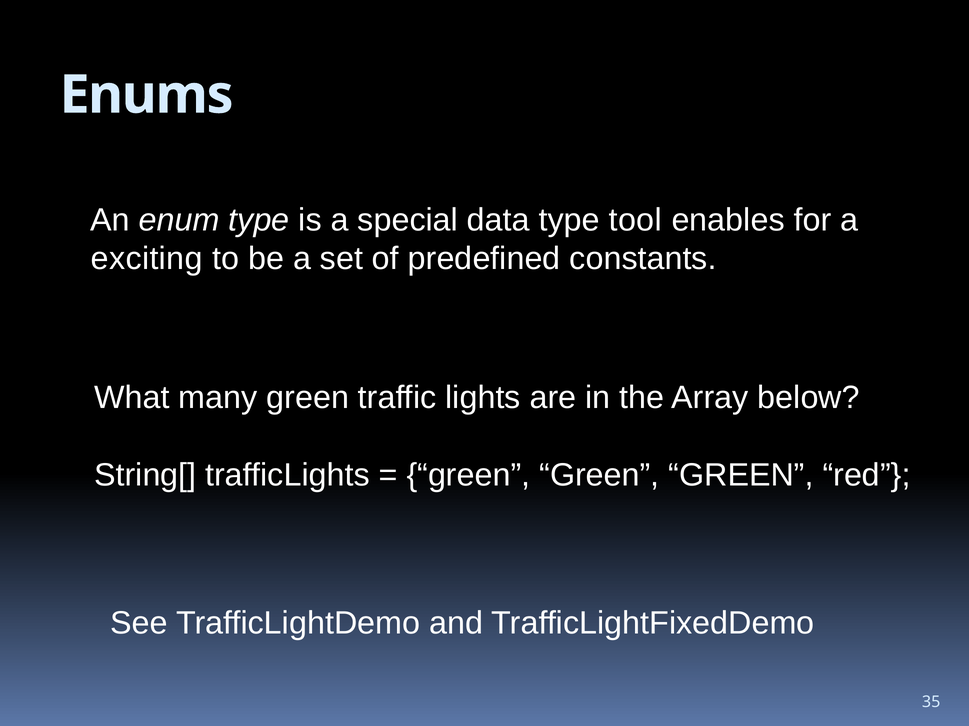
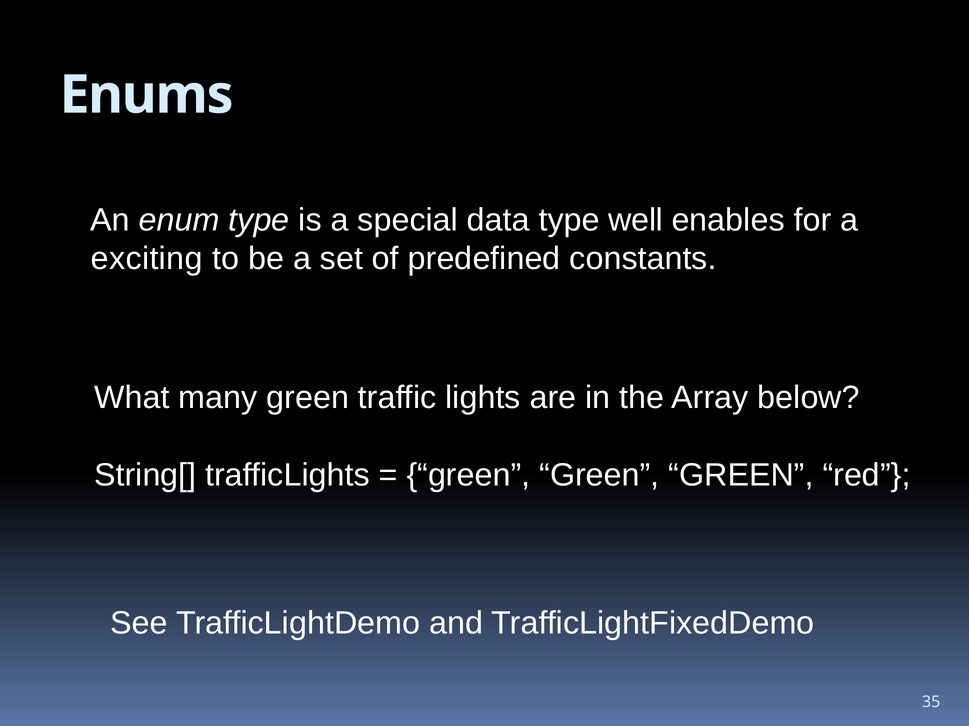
tool: tool -> well
